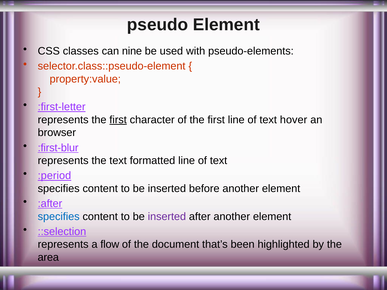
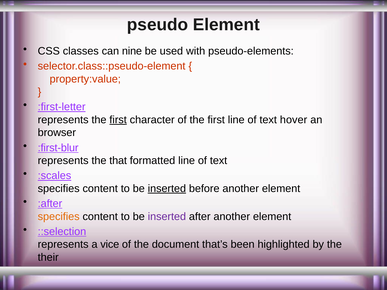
the text: text -> that
:period: :period -> :scales
inserted at (167, 189) underline: none -> present
specifies at (59, 217) colour: blue -> orange
flow: flow -> vice
area: area -> their
